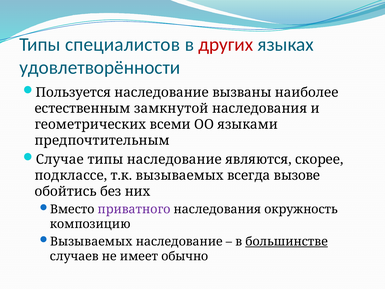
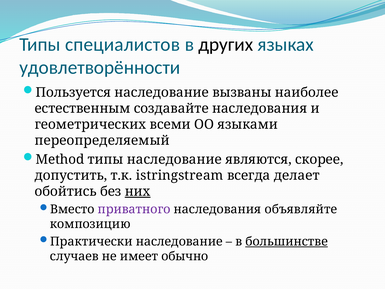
других colour: red -> black
замкнутой: замкнутой -> создавайте
предпочтительным: предпочтительным -> переопределяемый
Случае: Случае -> Method
подклассе: подклассе -> допустить
т.к вызываемых: вызываемых -> istringstream
вызове: вызове -> делает
них underline: none -> present
окружность: окружность -> объявляйте
Вызываемых at (91, 241): Вызываемых -> Практически
